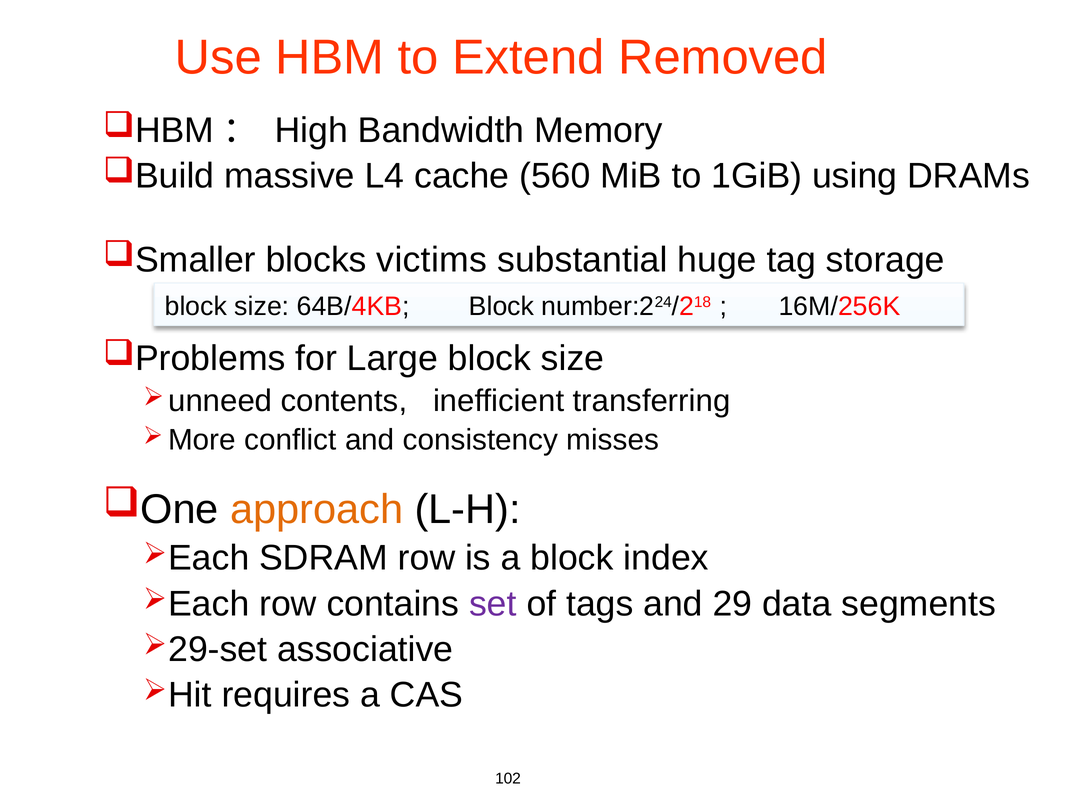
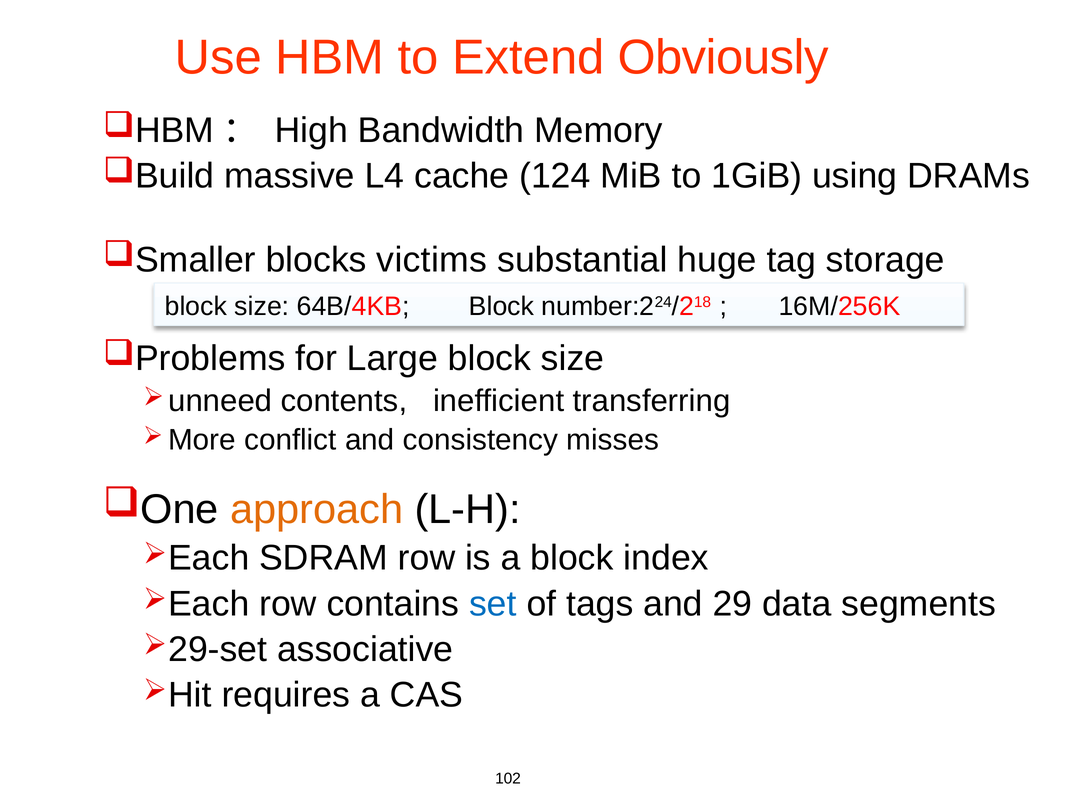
Removed: Removed -> Obviously
560: 560 -> 124
set colour: purple -> blue
